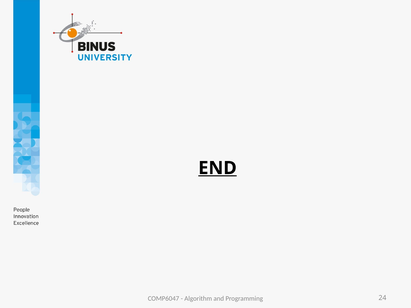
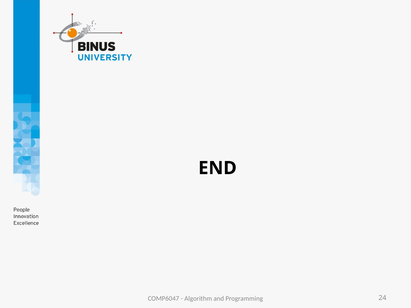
END underline: present -> none
